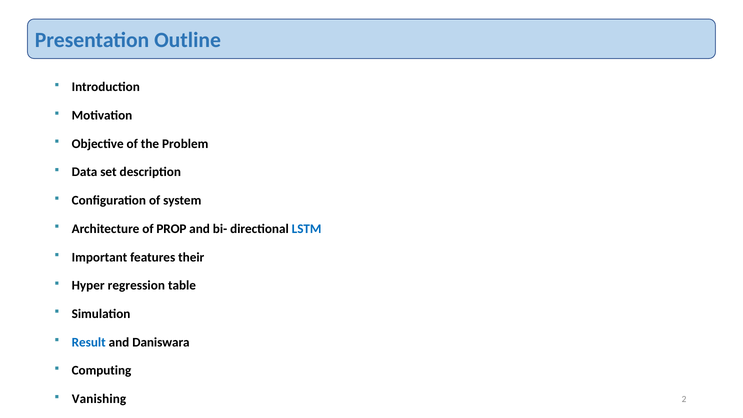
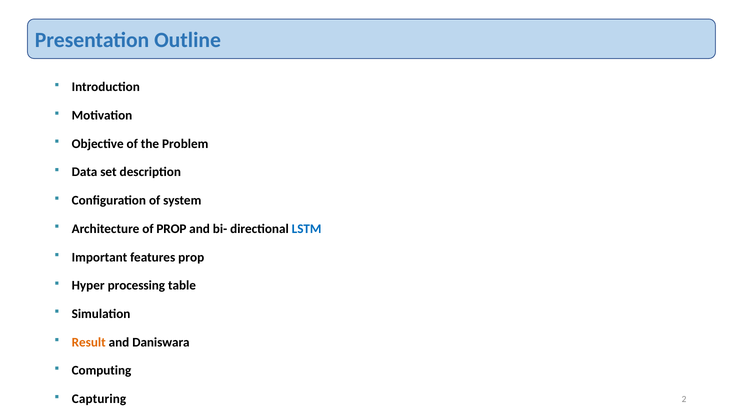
features their: their -> prop
regression: regression -> processing
Result colour: blue -> orange
Vanishing: Vanishing -> Capturing
